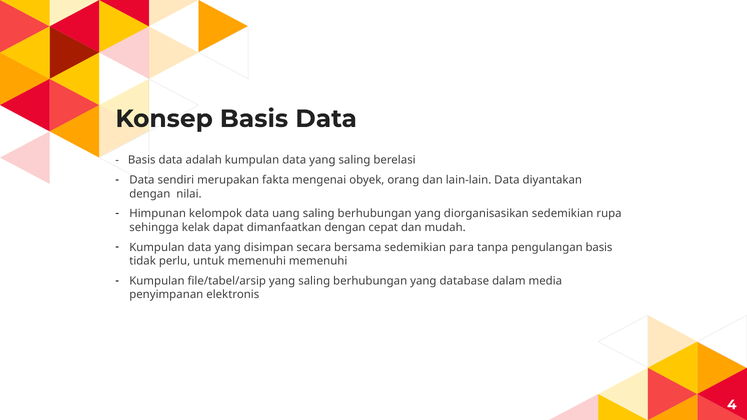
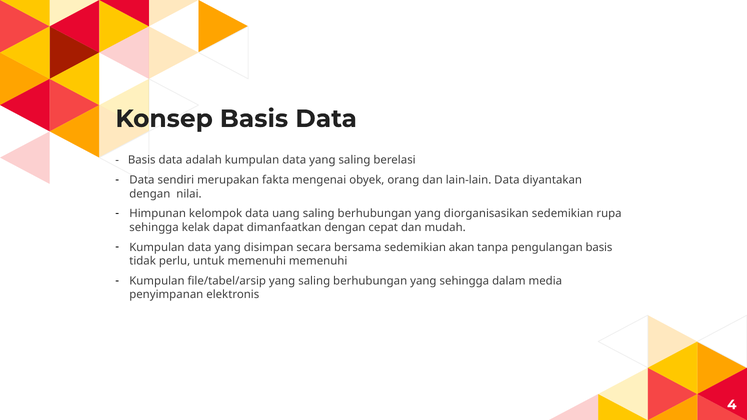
para: para -> akan
yang database: database -> sehingga
